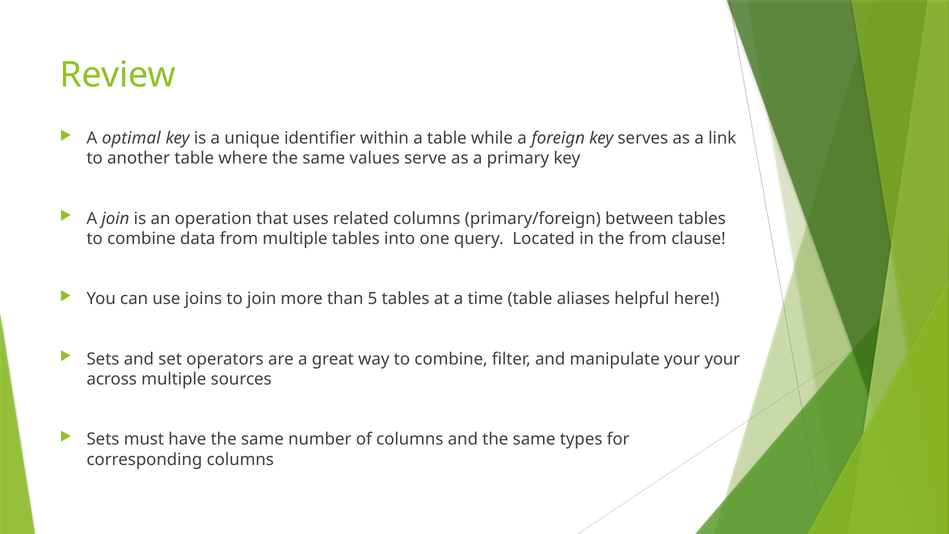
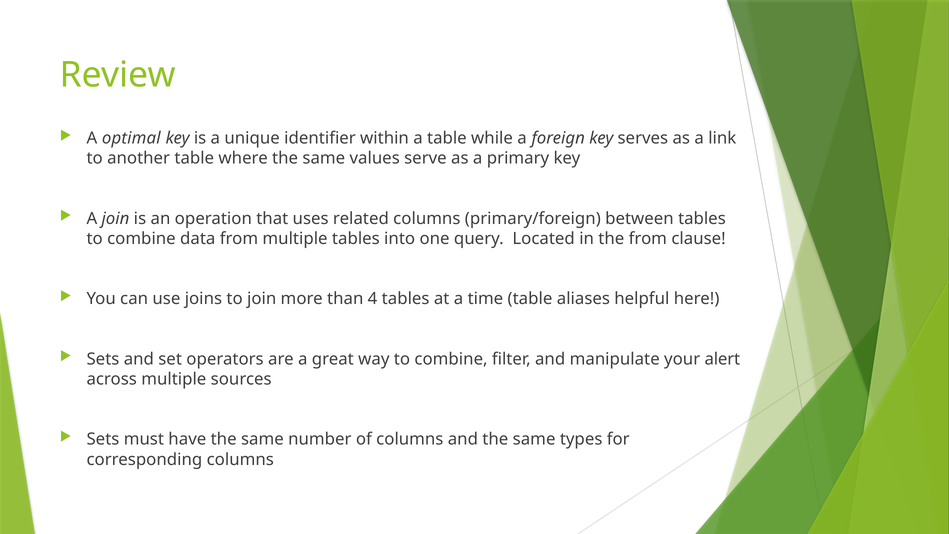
5: 5 -> 4
your your: your -> alert
